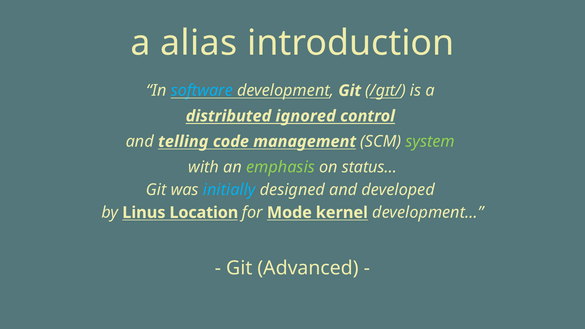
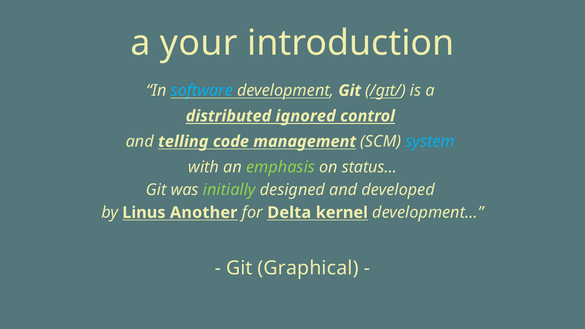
alias: alias -> your
system colour: light green -> light blue
initially colour: light blue -> light green
Location: Location -> Another
Mode: Mode -> Delta
Advanced: Advanced -> Graphical
